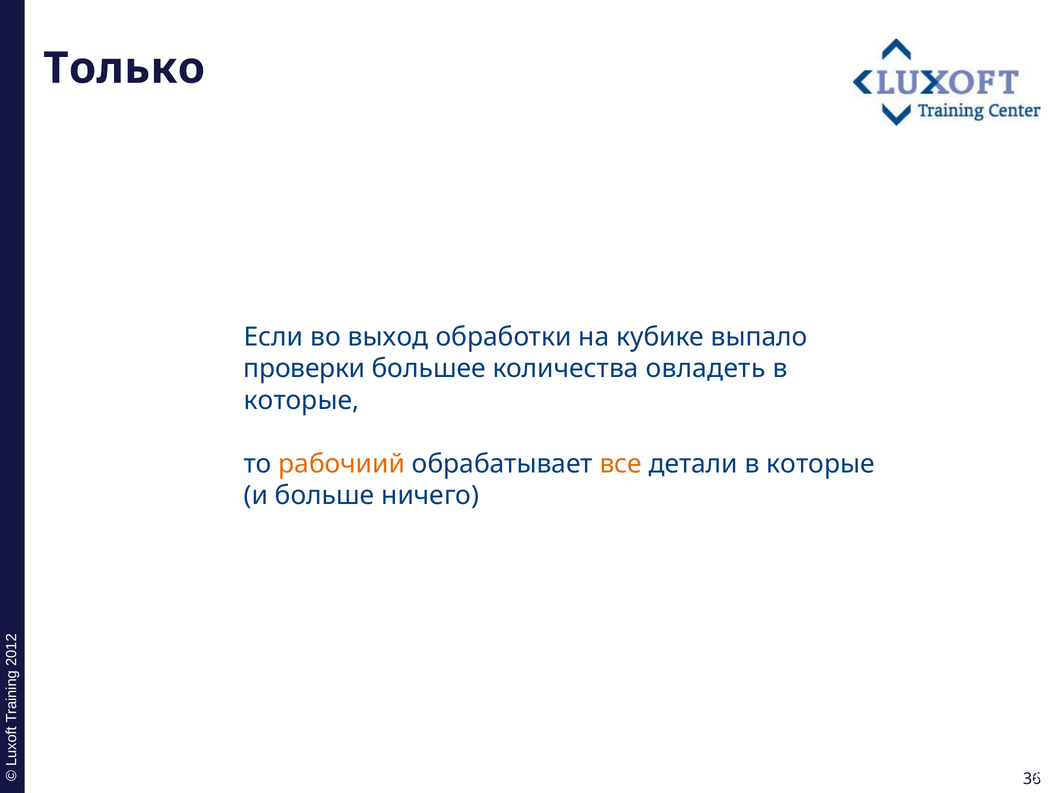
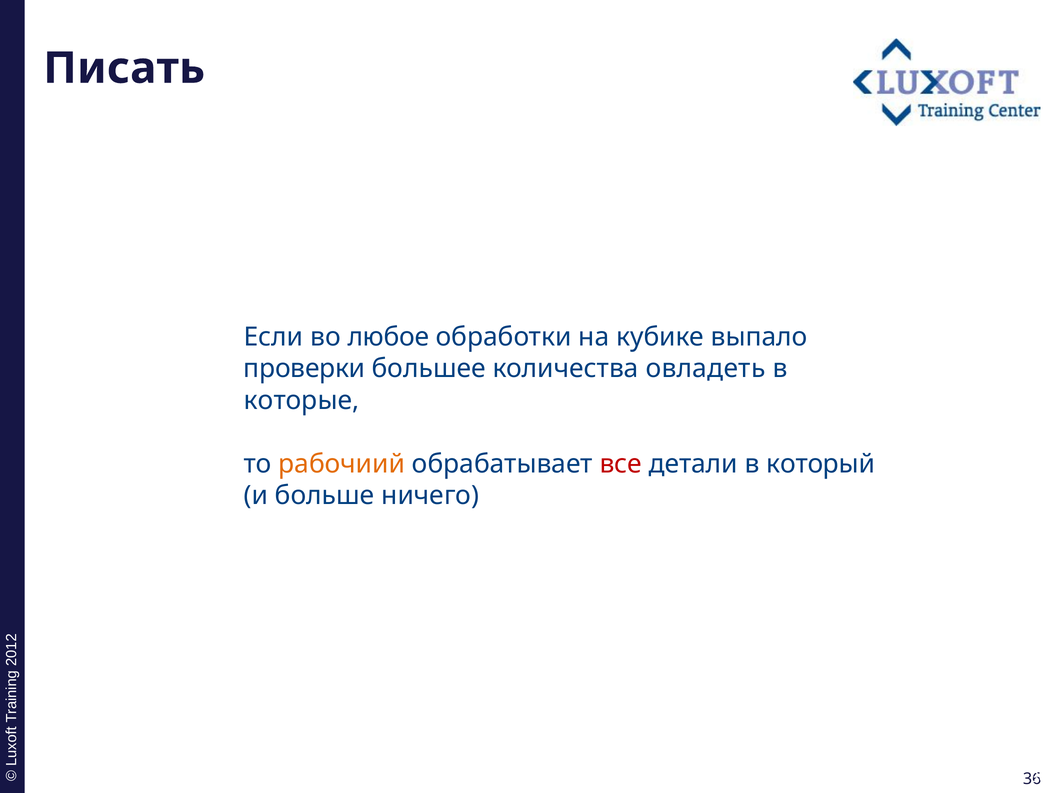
Только: Только -> Писать
выход: выход -> любое
все colour: orange -> red
детали в которые: которые -> который
